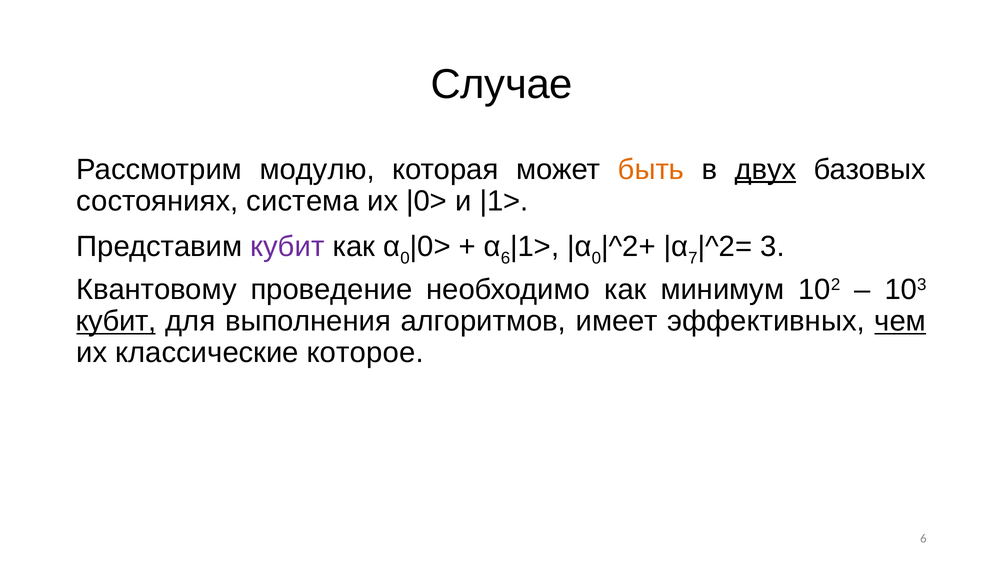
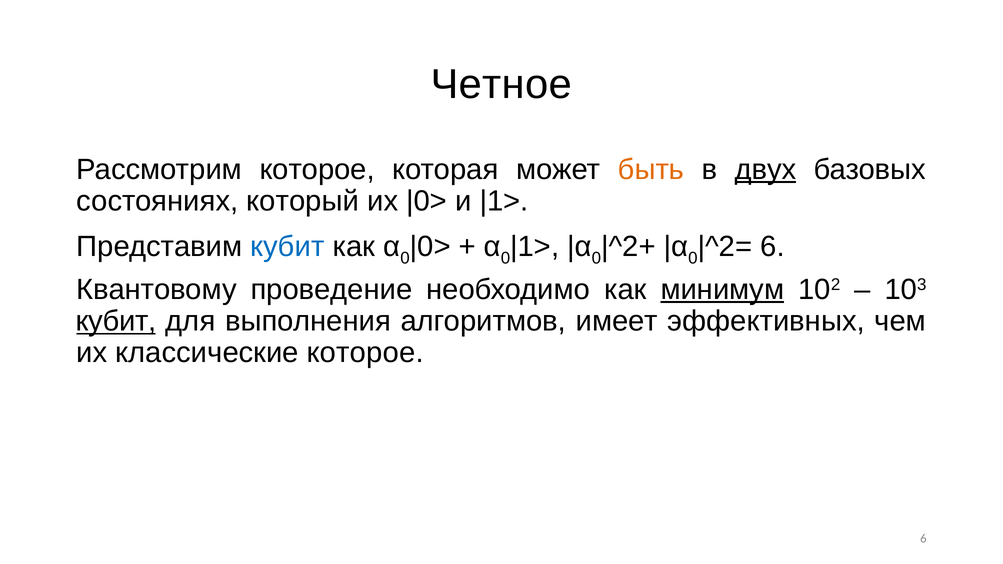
Случае: Случае -> Четное
Рассмотрим модулю: модулю -> которое
система: система -> который
кубит at (287, 247) colour: purple -> blue
6 at (505, 258): 6 -> 0
7 at (693, 258): 7 -> 0
3 at (772, 247): 3 -> 6
минимум underline: none -> present
чем underline: present -> none
